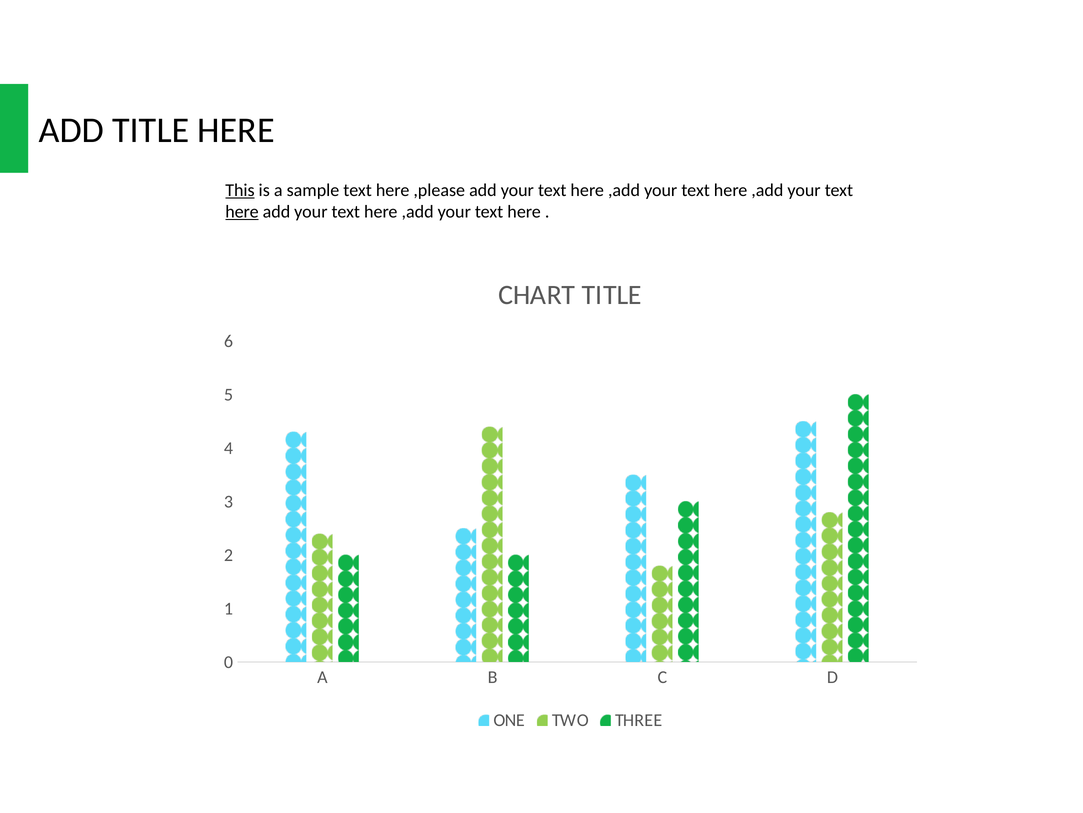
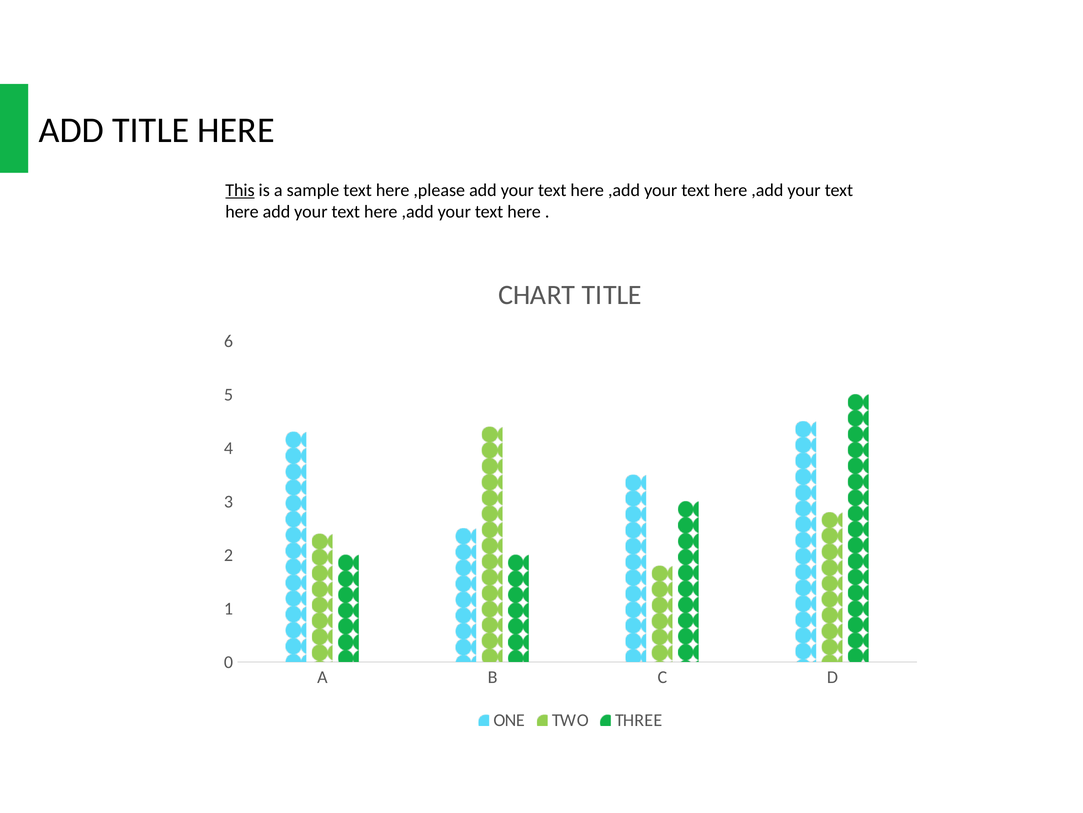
here at (242, 212) underline: present -> none
